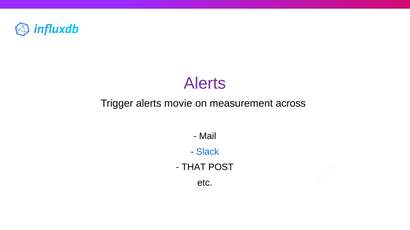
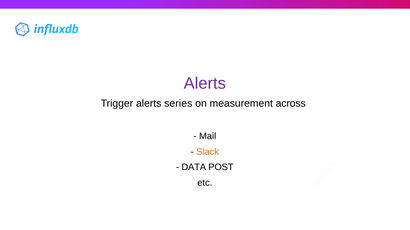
movie: movie -> series
Slack colour: blue -> orange
THAT: THAT -> DATA
